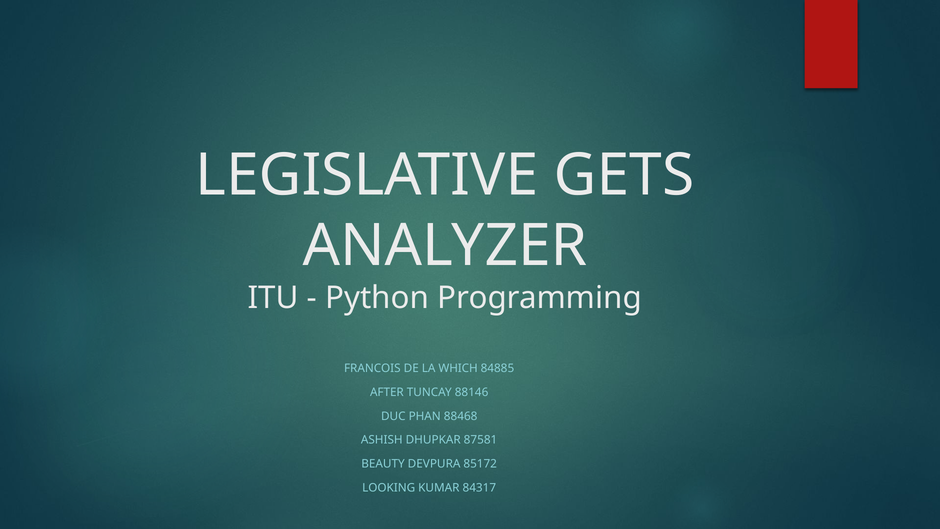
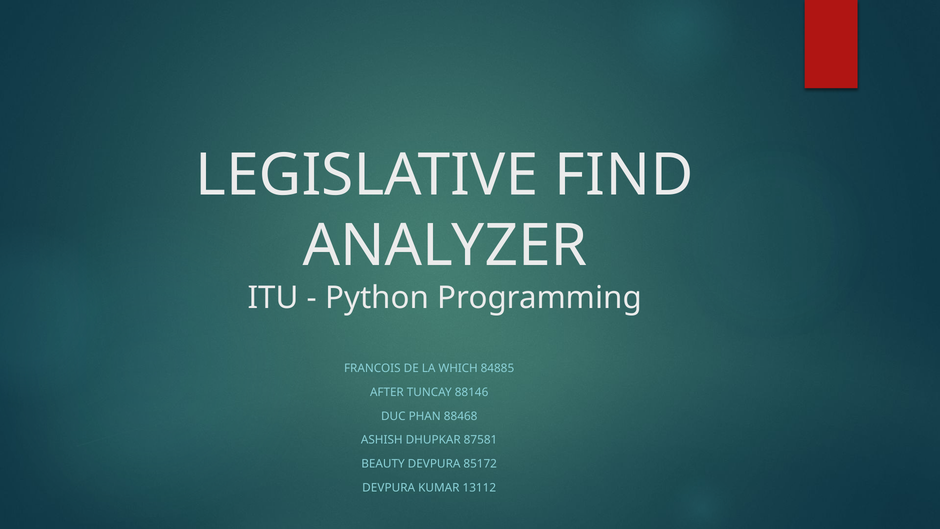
GETS: GETS -> FIND
LOOKING at (389, 488): LOOKING -> DEVPURA
84317: 84317 -> 13112
